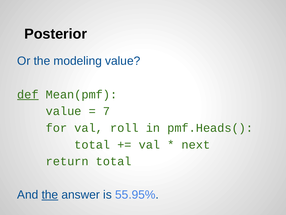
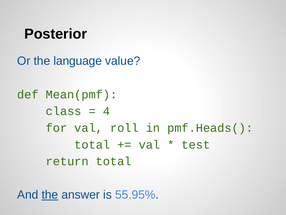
modeling: modeling -> language
def underline: present -> none
value at (64, 111): value -> class
7: 7 -> 4
next: next -> test
